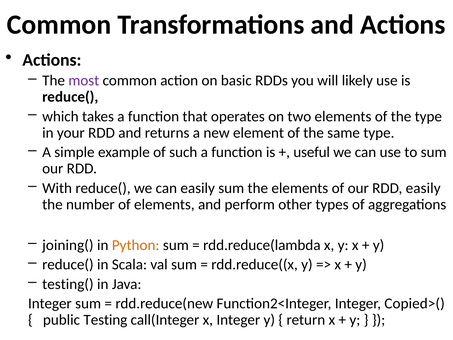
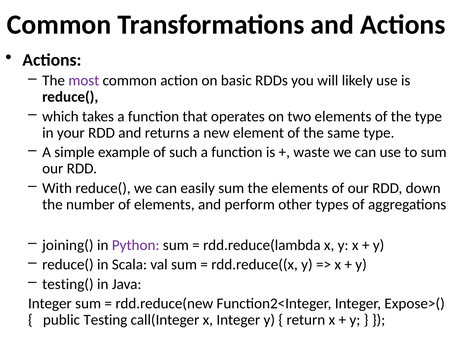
useful: useful -> waste
RDD easily: easily -> down
Python colour: orange -> purple
Copied>(: Copied>( -> Expose>(
